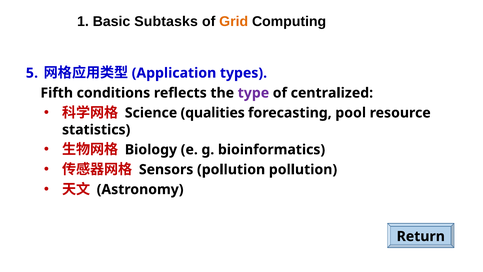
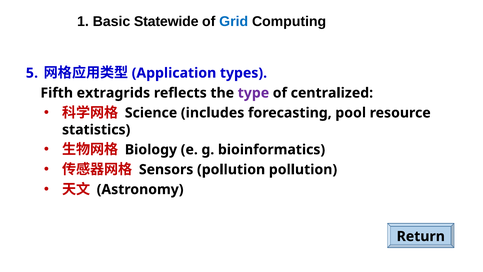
Subtasks: Subtasks -> Statewide
Grid colour: orange -> blue
conditions: conditions -> extragrids
qualities: qualities -> includes
